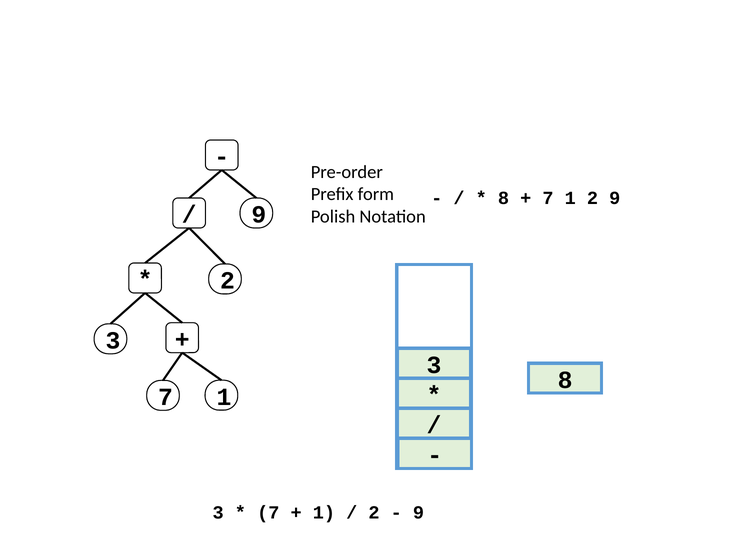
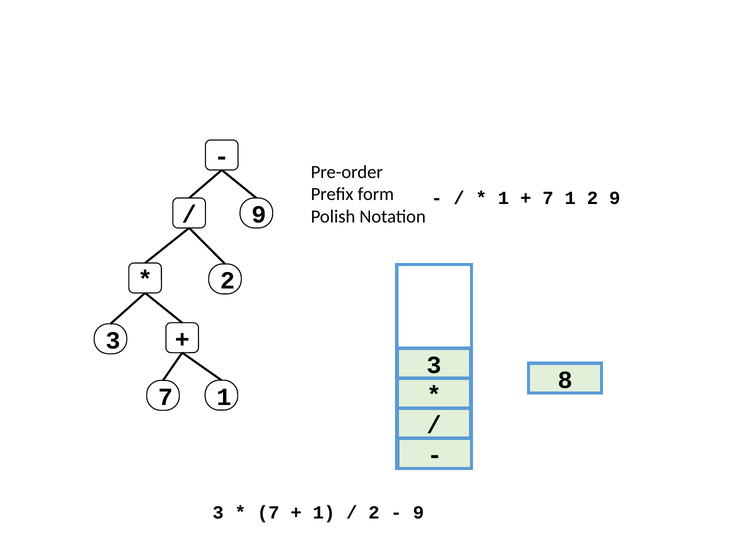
8 at (503, 198): 8 -> 1
